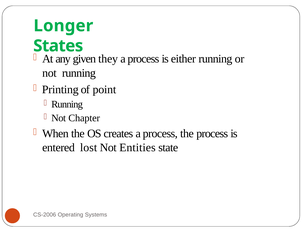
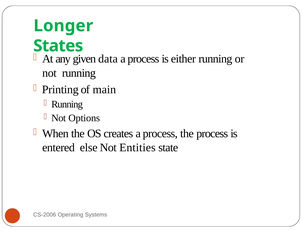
they: they -> data
point: point -> main
Chapter: Chapter -> Options
lost: lost -> else
